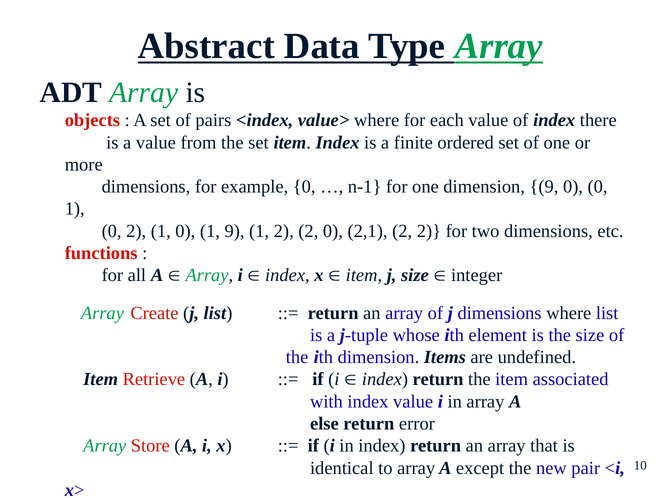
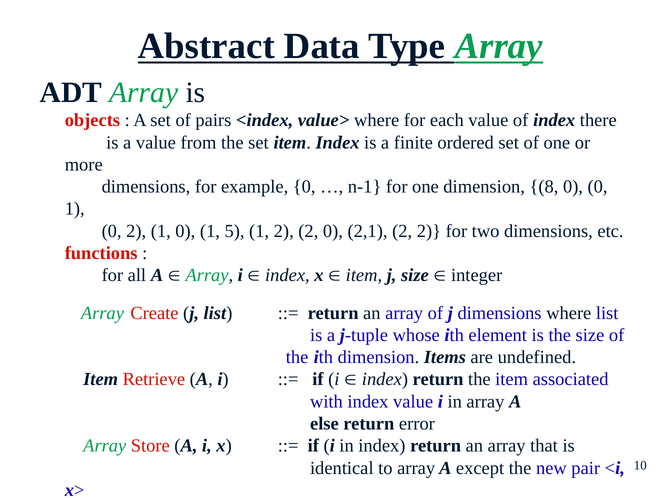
dimension 9: 9 -> 8
1 9: 9 -> 5
